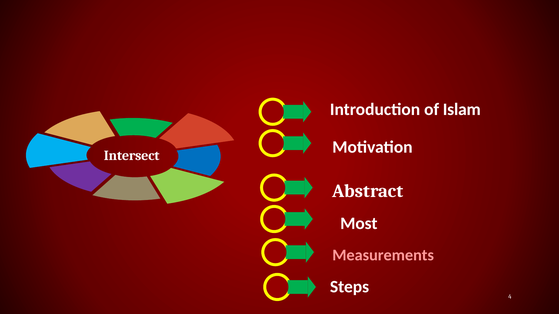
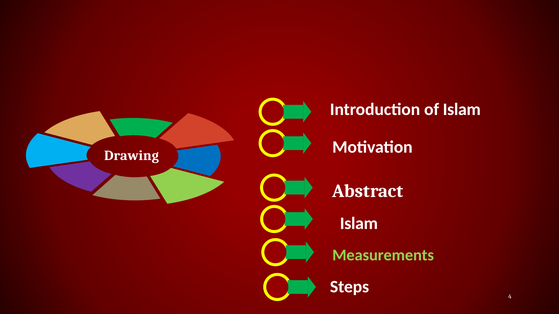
Intersect: Intersect -> Drawing
Most at (359, 224): Most -> Islam
Measurements colour: pink -> light green
